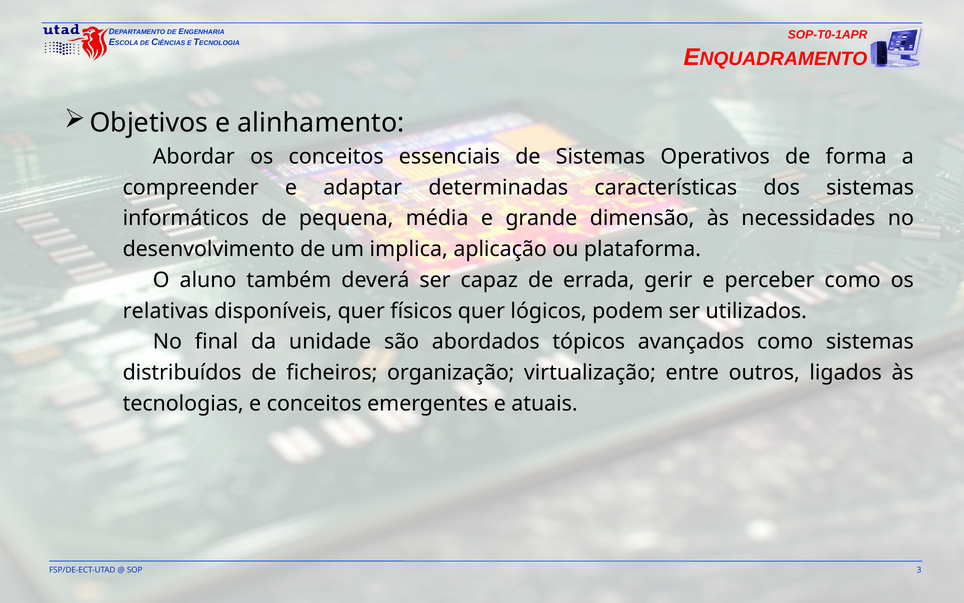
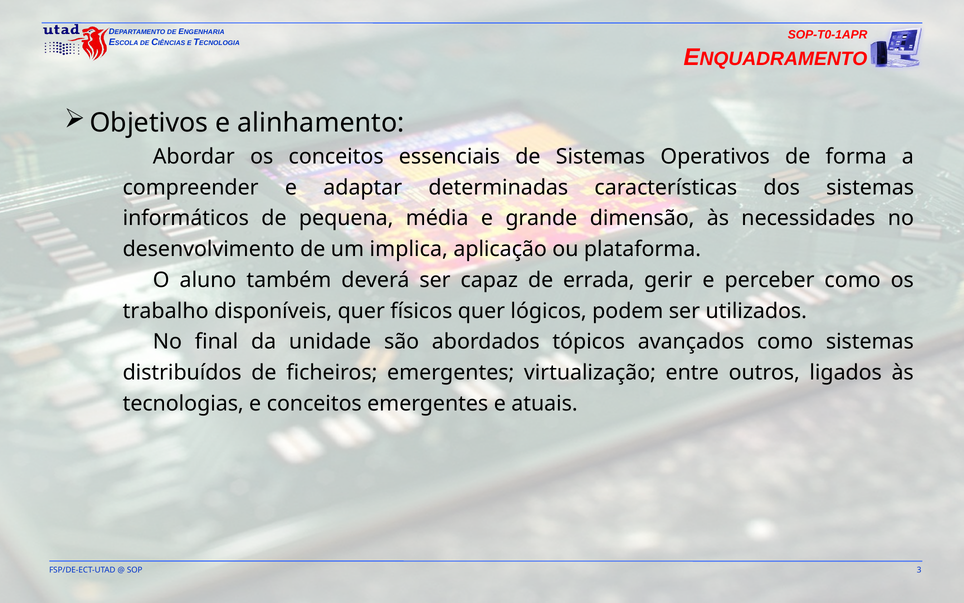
relativas: relativas -> trabalho
ficheiros organização: organização -> emergentes
